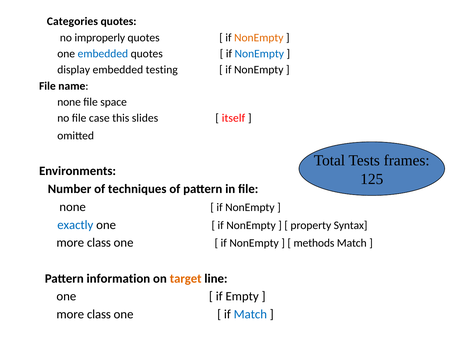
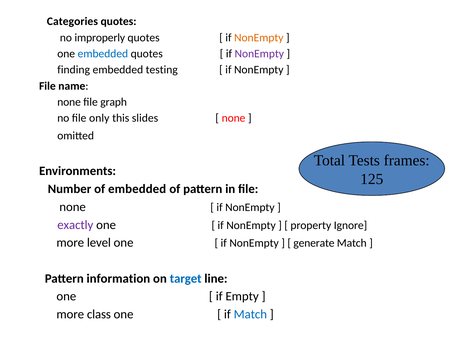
NonEmpty at (259, 54) colour: blue -> purple
display: display -> finding
space: space -> graph
case: case -> only
itself at (233, 118): itself -> none
of techniques: techniques -> embedded
exactly colour: blue -> purple
Syntax: Syntax -> Ignore
class at (99, 243): class -> level
methods: methods -> generate
target colour: orange -> blue
